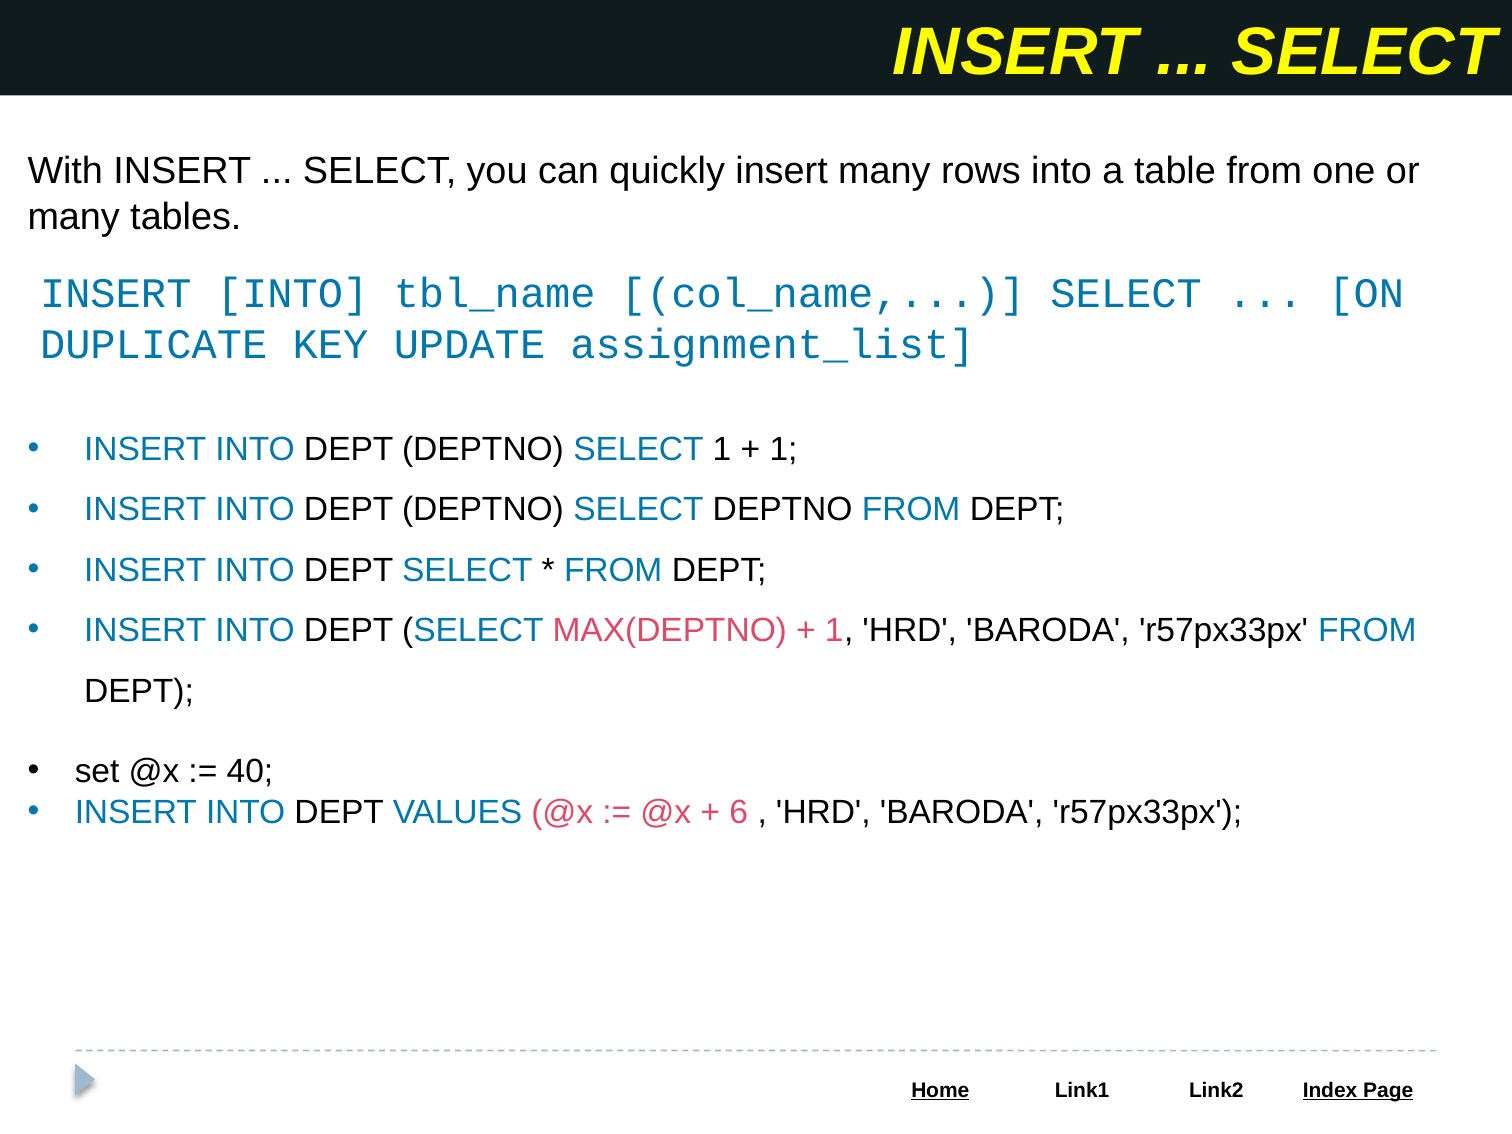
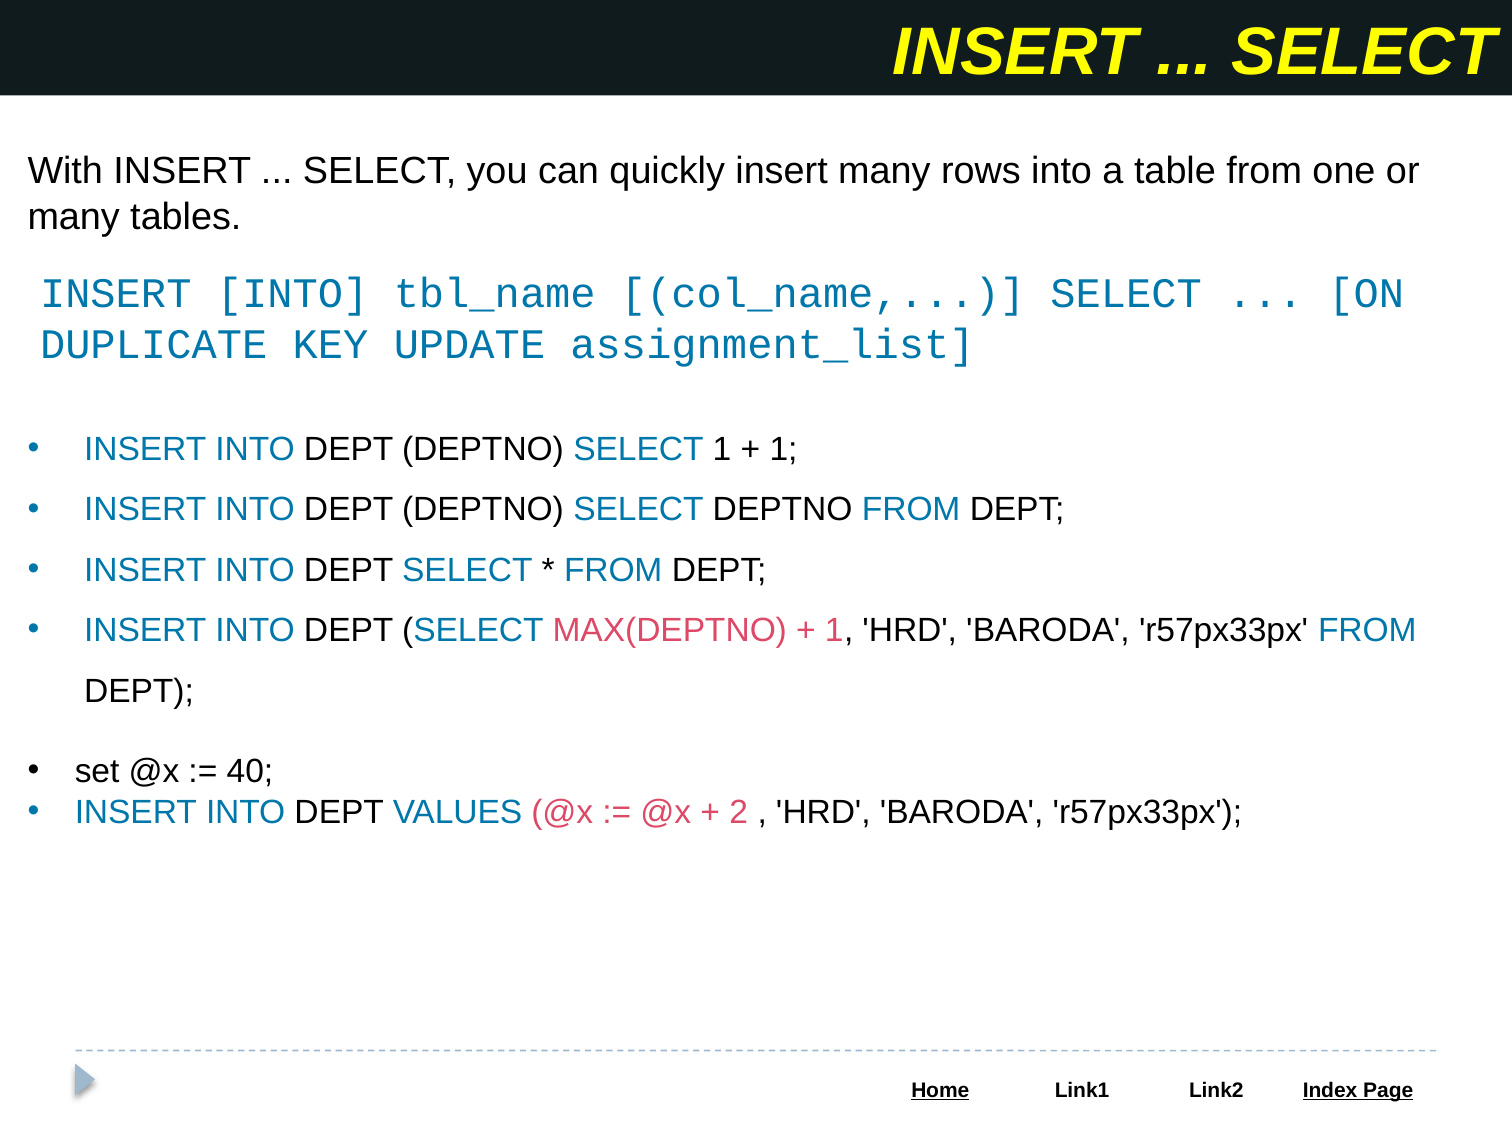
6: 6 -> 2
